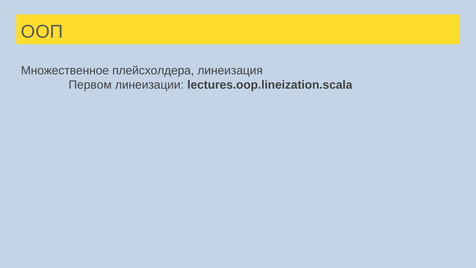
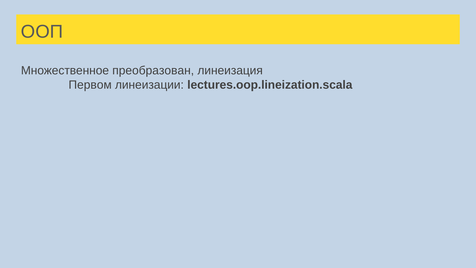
плейсхолдера: плейсхолдера -> преобразован
